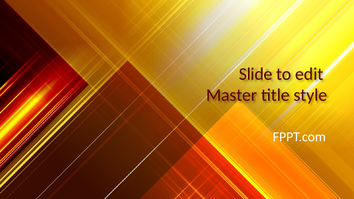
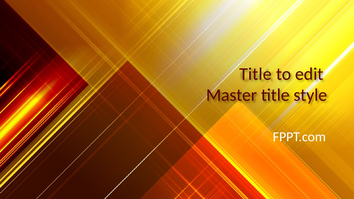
Slide at (256, 74): Slide -> Title
